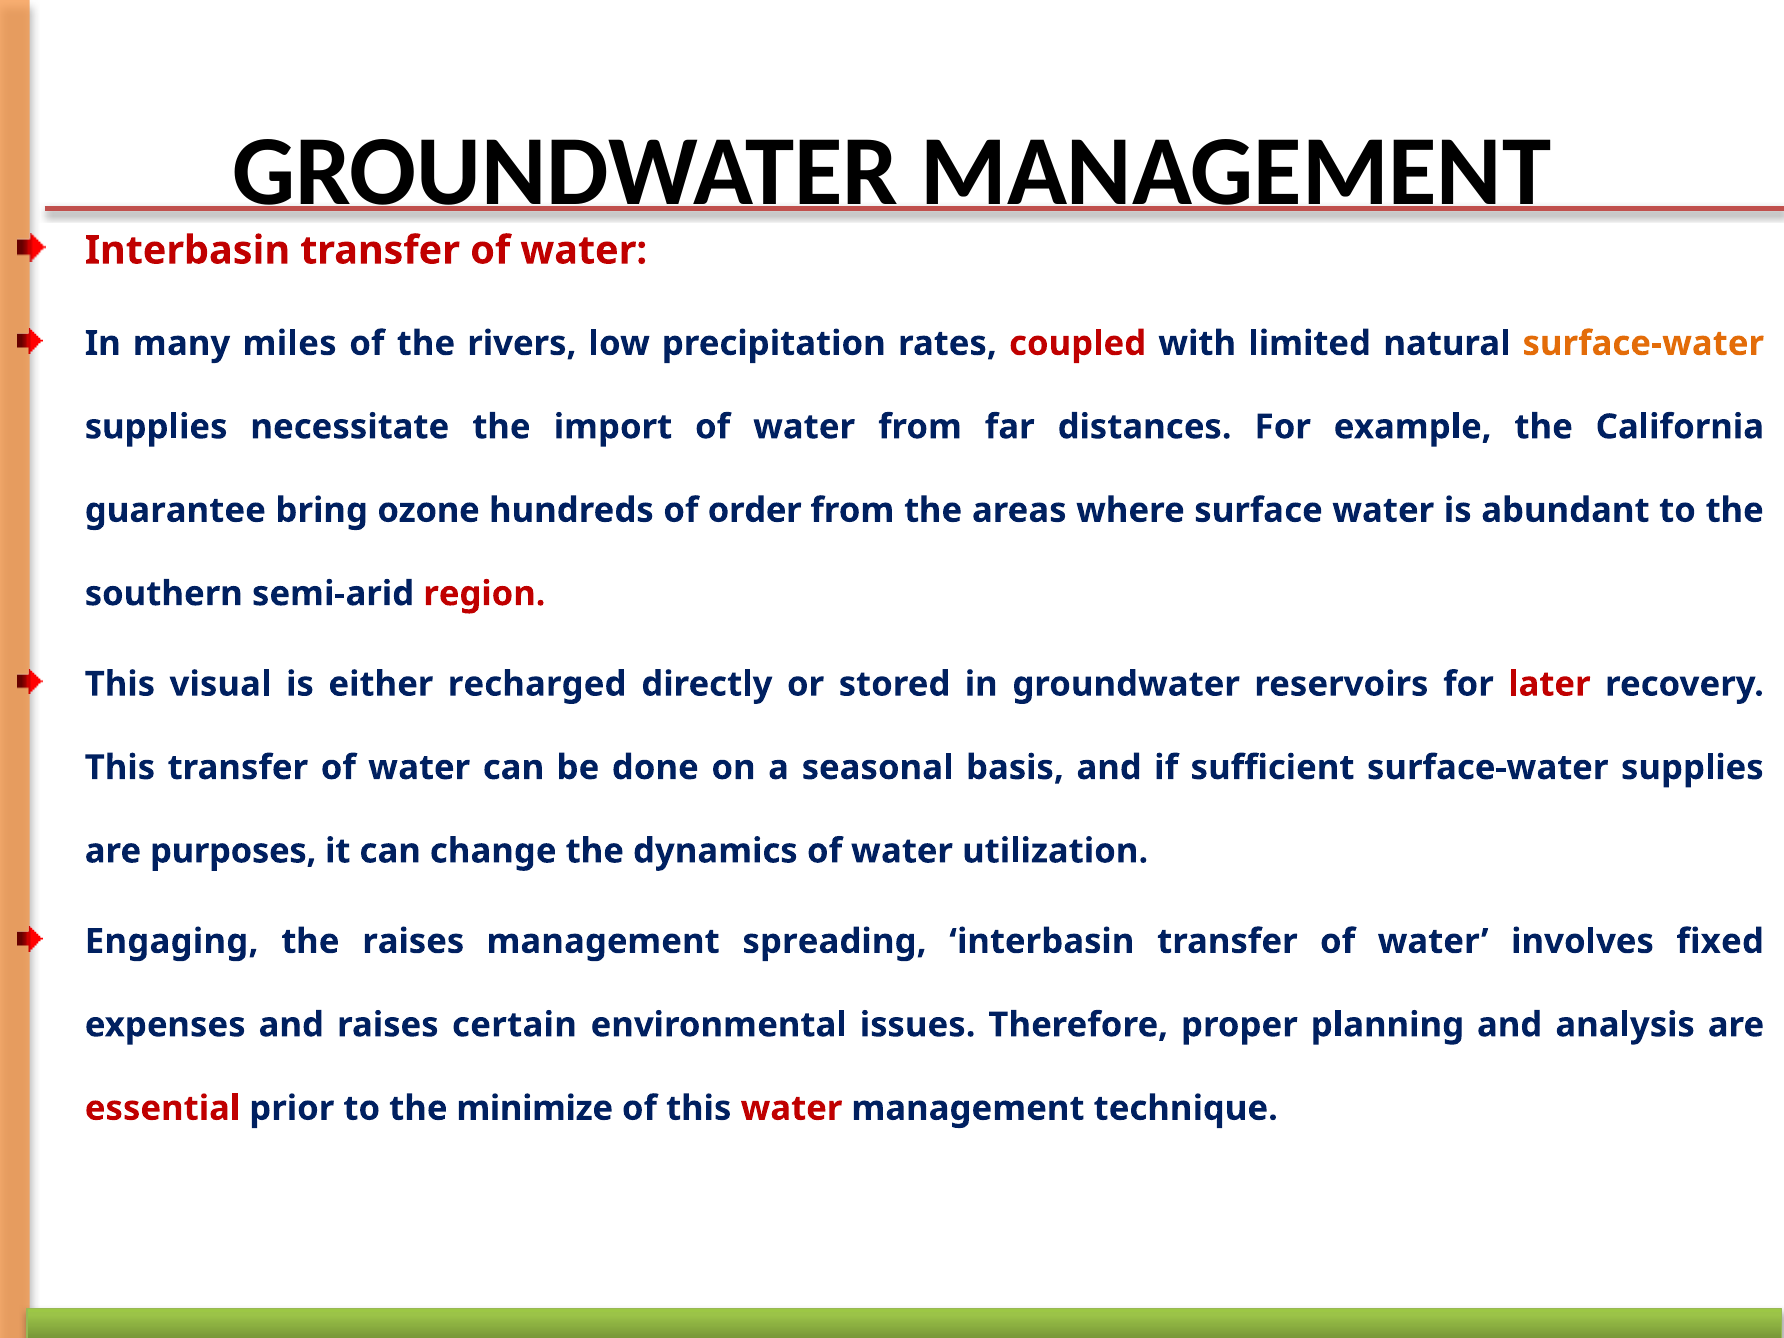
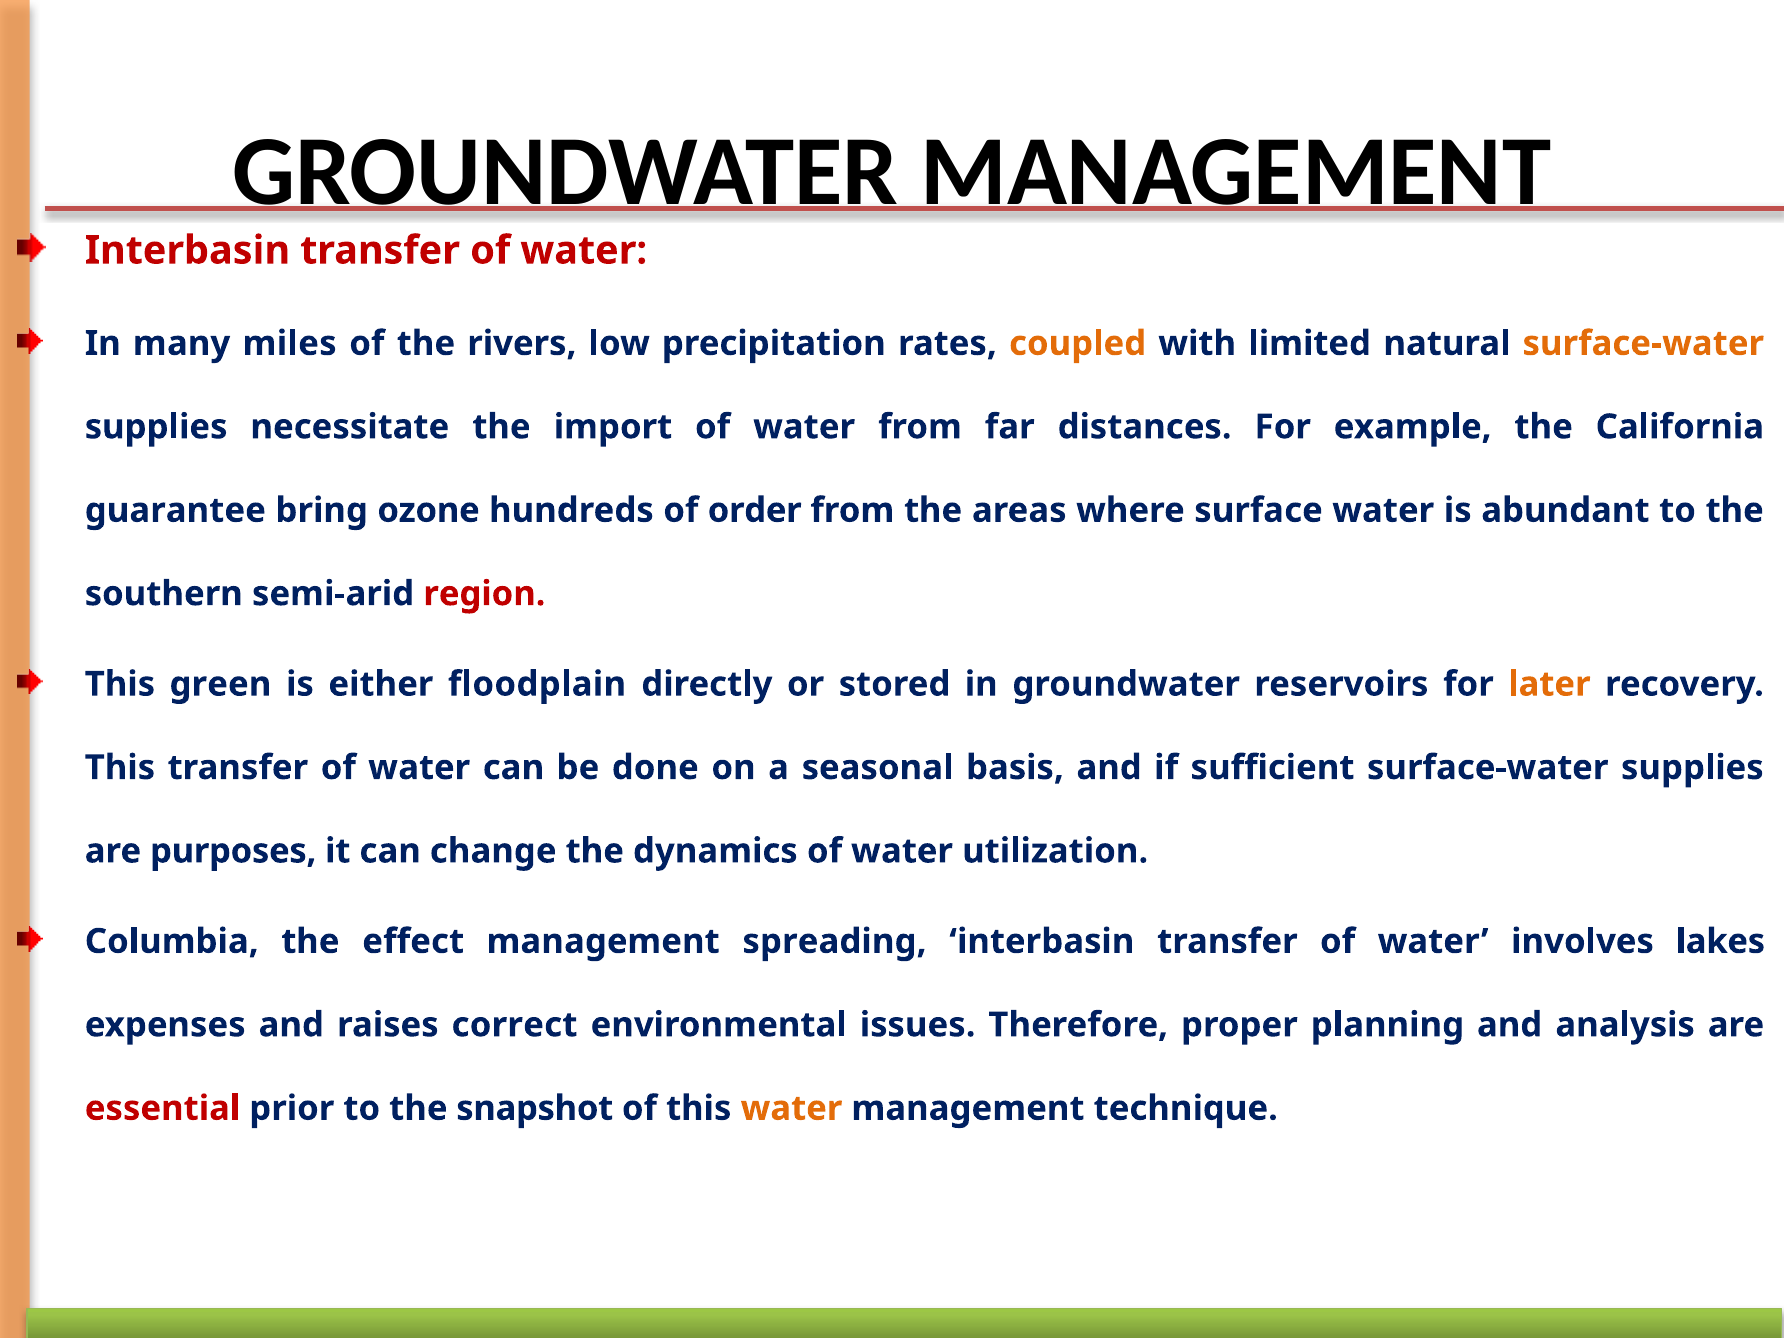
coupled colour: red -> orange
visual: visual -> green
recharged: recharged -> floodplain
later colour: red -> orange
Engaging: Engaging -> Columbia
the raises: raises -> effect
fixed: fixed -> lakes
certain: certain -> correct
minimize: minimize -> snapshot
water at (791, 1108) colour: red -> orange
